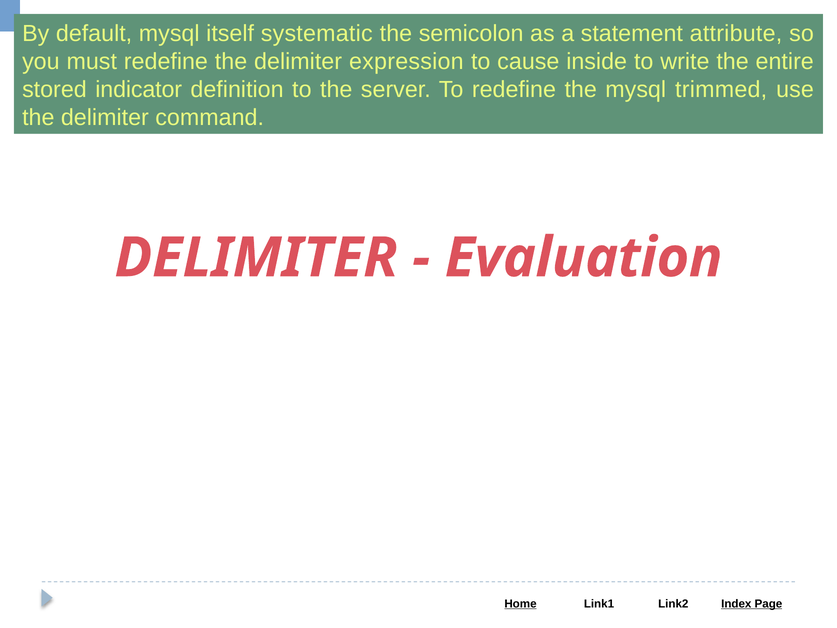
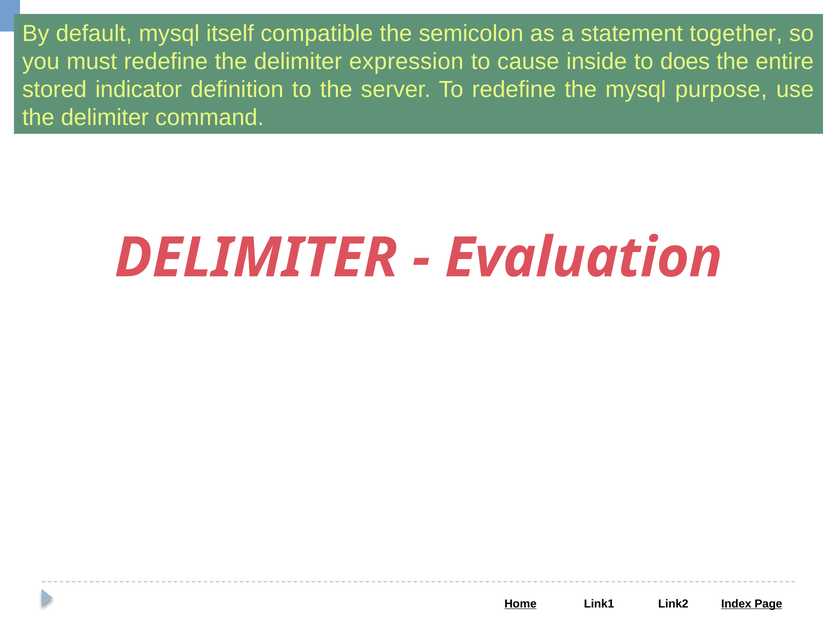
systematic: systematic -> compatible
attribute: attribute -> together
write: write -> does
trimmed: trimmed -> purpose
